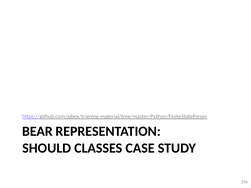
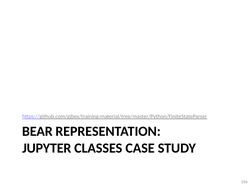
SHOULD: SHOULD -> JUPYTER
